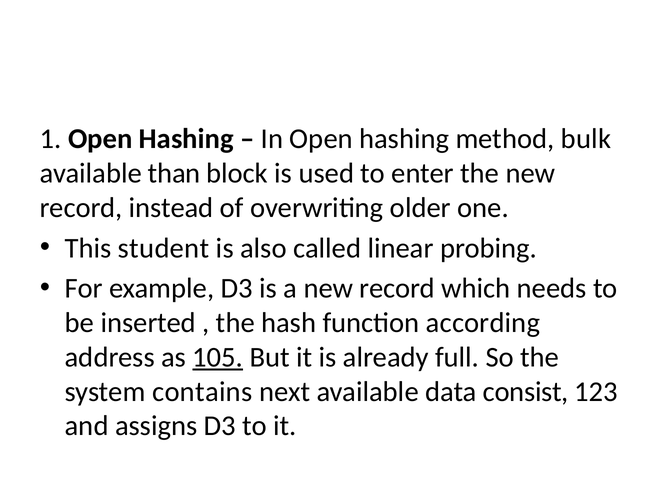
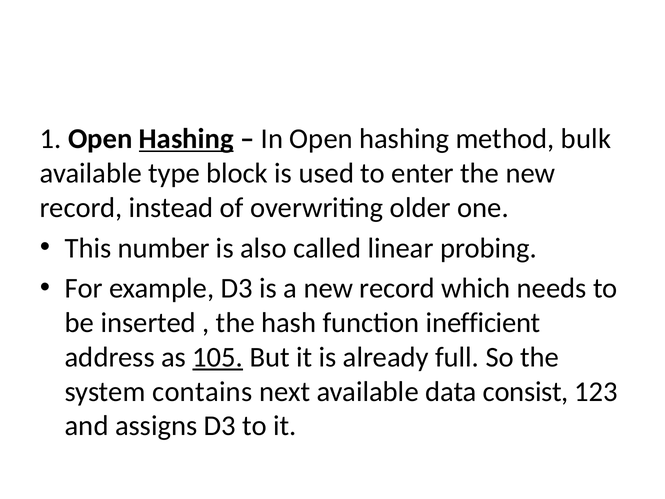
Hashing at (186, 139) underline: none -> present
than: than -> type
student: student -> number
according: according -> inefficient
